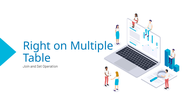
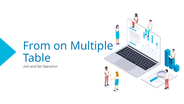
Right: Right -> From
